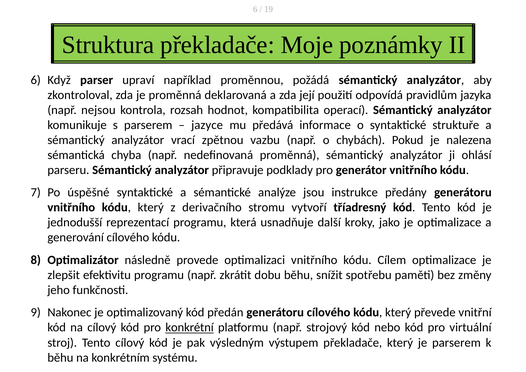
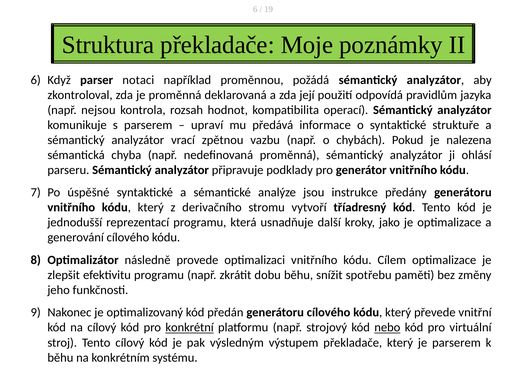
upraví: upraví -> notaci
jazyce: jazyce -> upraví
nebo underline: none -> present
